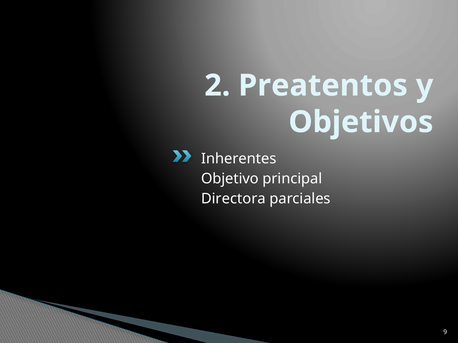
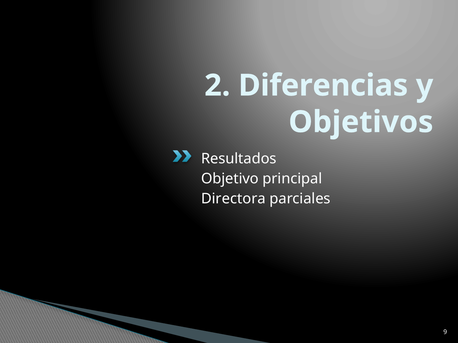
Preatentos: Preatentos -> Diferencias
Inherentes: Inherentes -> Resultados
